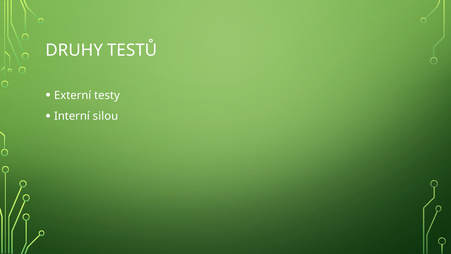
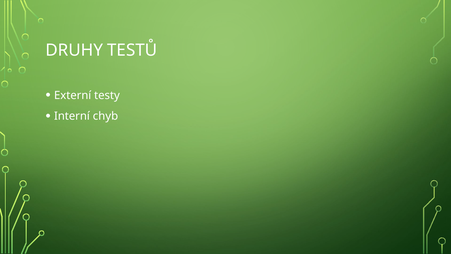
silou: silou -> chyb
